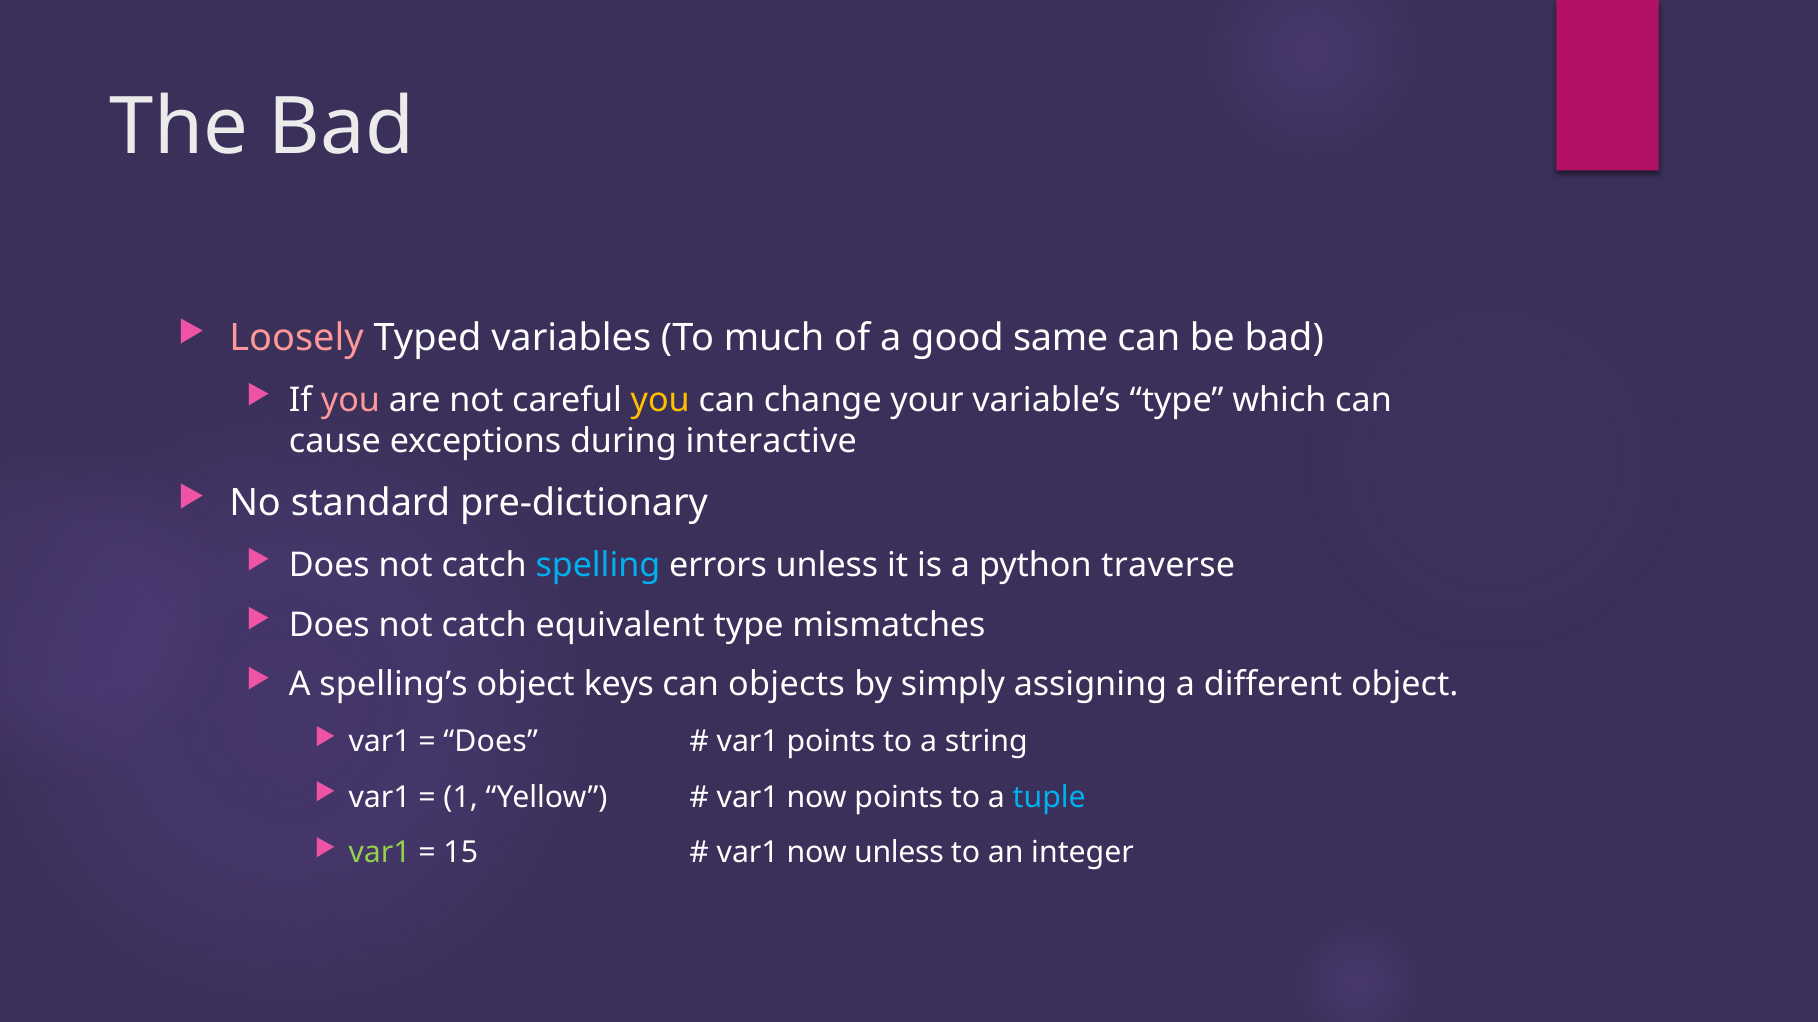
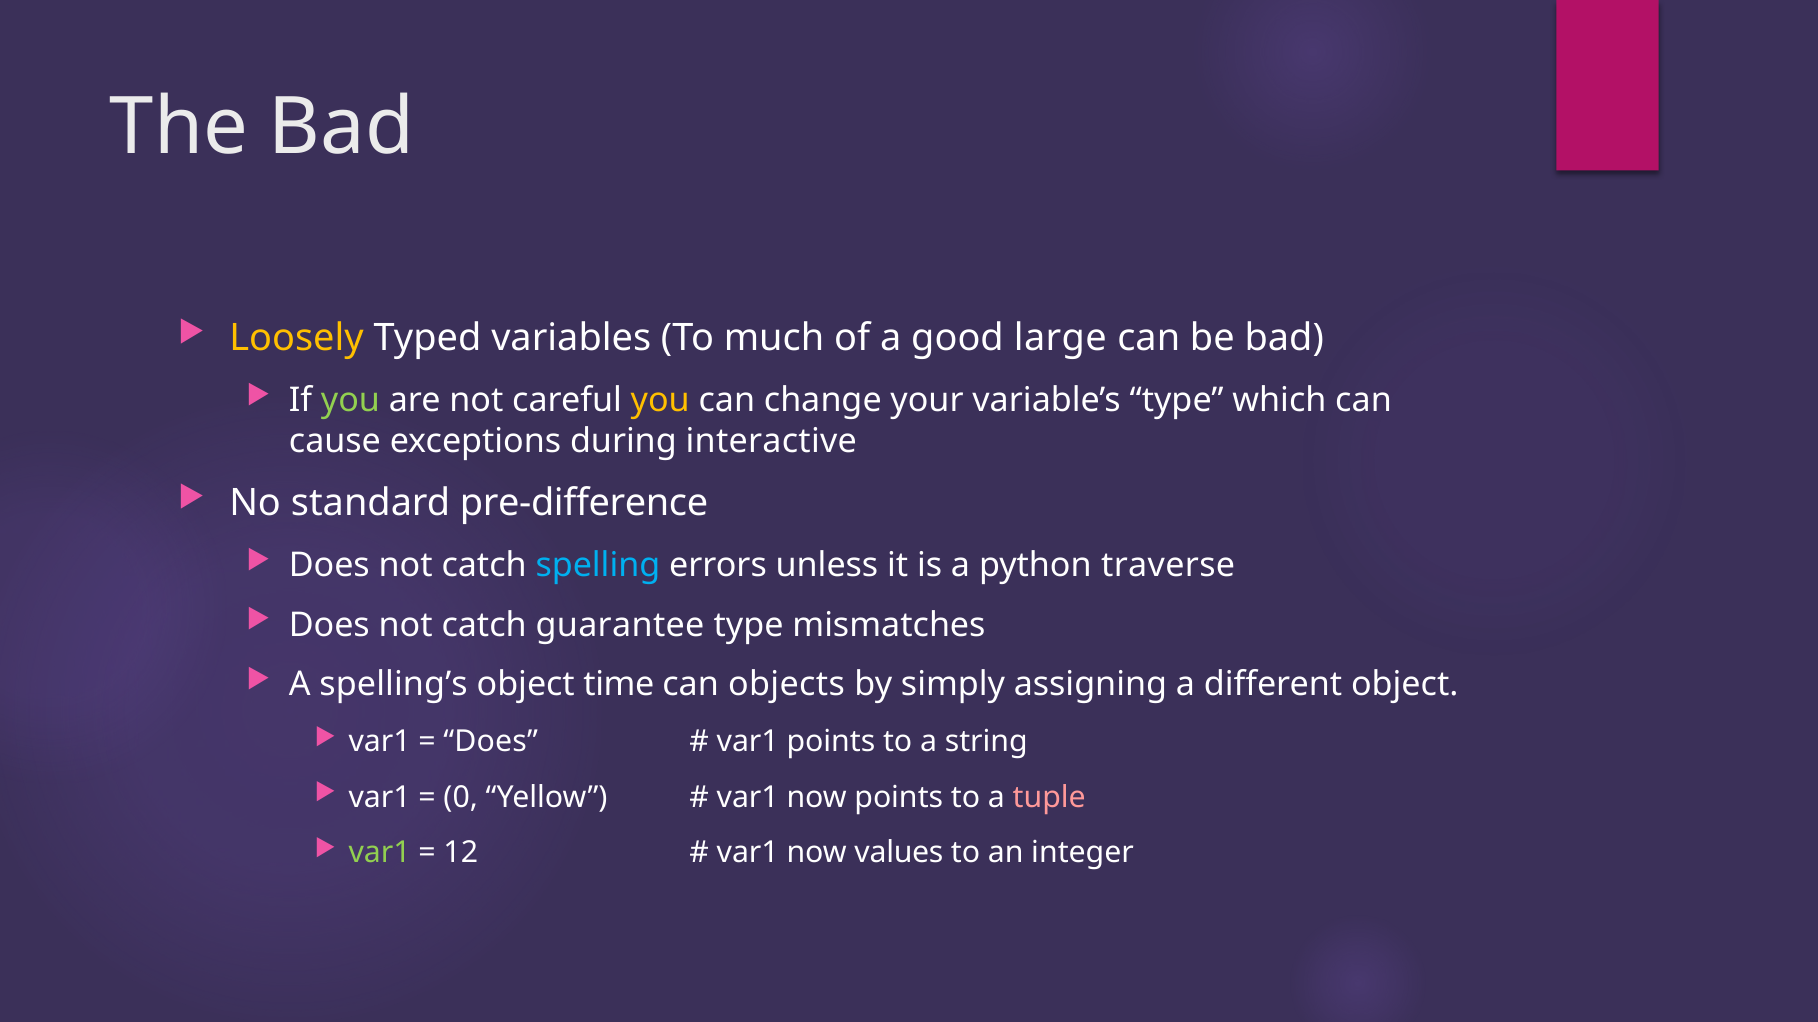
Loosely colour: pink -> yellow
same: same -> large
you at (350, 400) colour: pink -> light green
pre-dictionary: pre-dictionary -> pre-difference
equivalent: equivalent -> guarantee
keys: keys -> time
1: 1 -> 0
tuple colour: light blue -> pink
15: 15 -> 12
now unless: unless -> values
